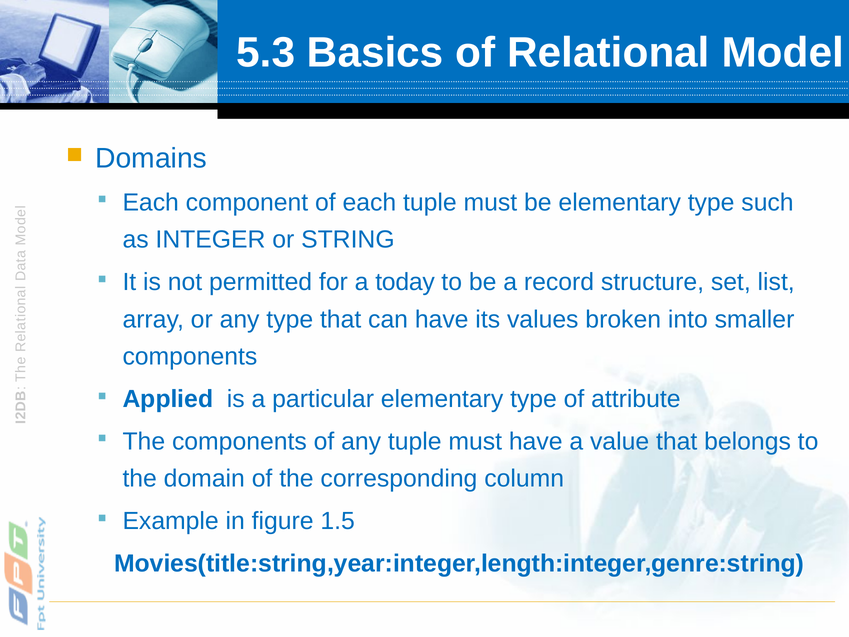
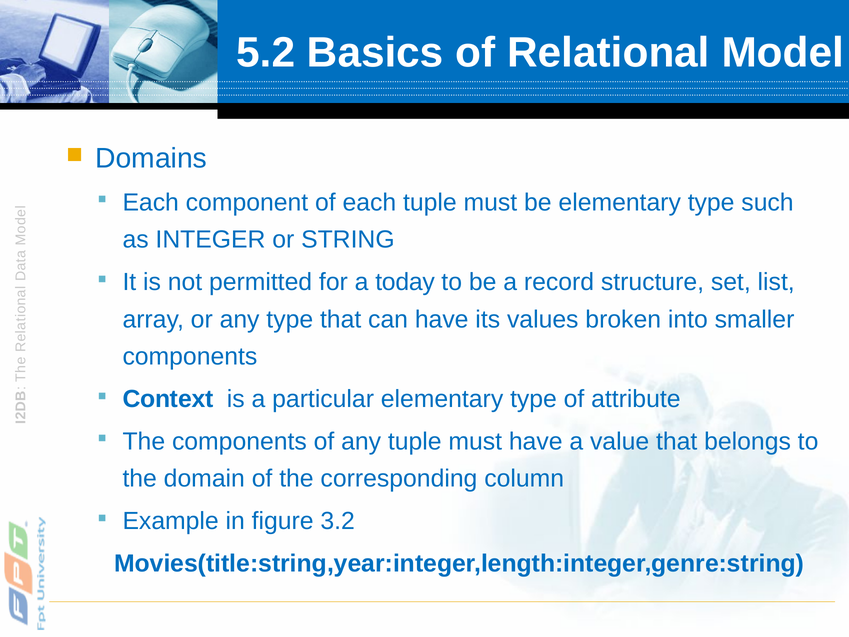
5.3: 5.3 -> 5.2
Applied: Applied -> Context
1.5: 1.5 -> 3.2
